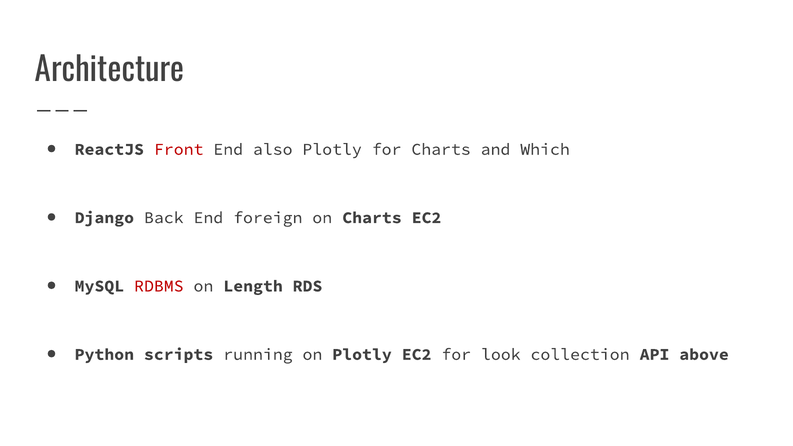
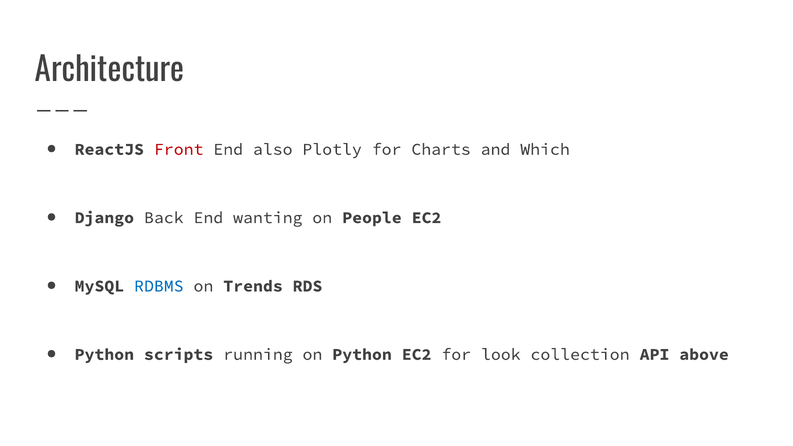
foreign: foreign -> wanting
on Charts: Charts -> People
RDBMS colour: red -> blue
Length: Length -> Trends
on Plotly: Plotly -> Python
